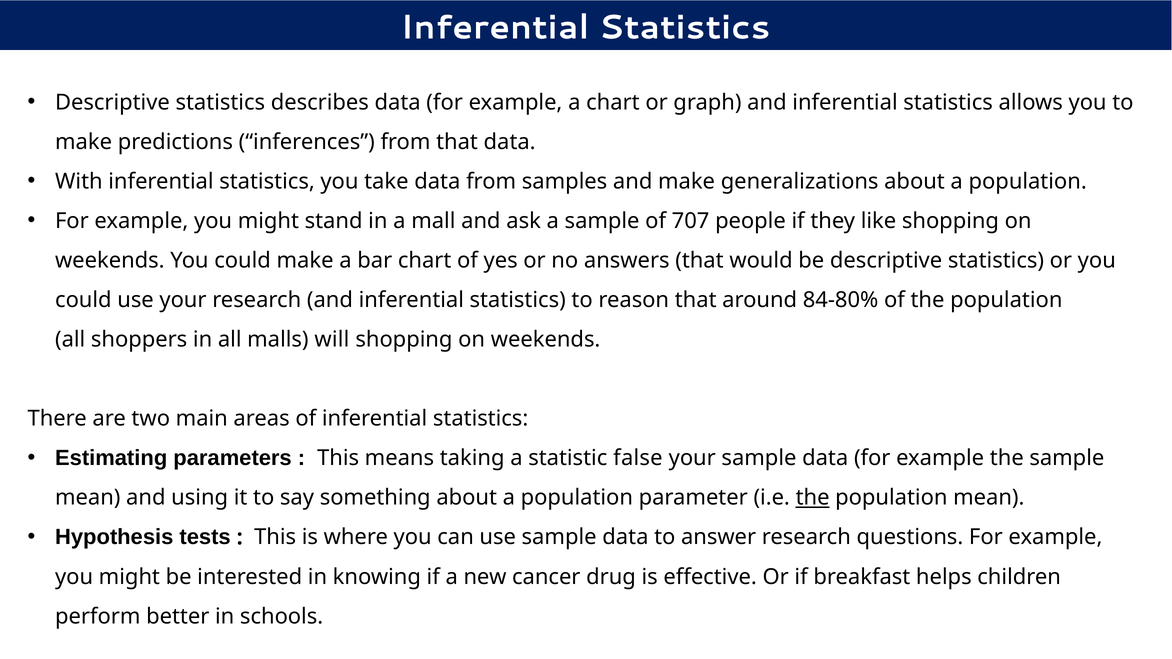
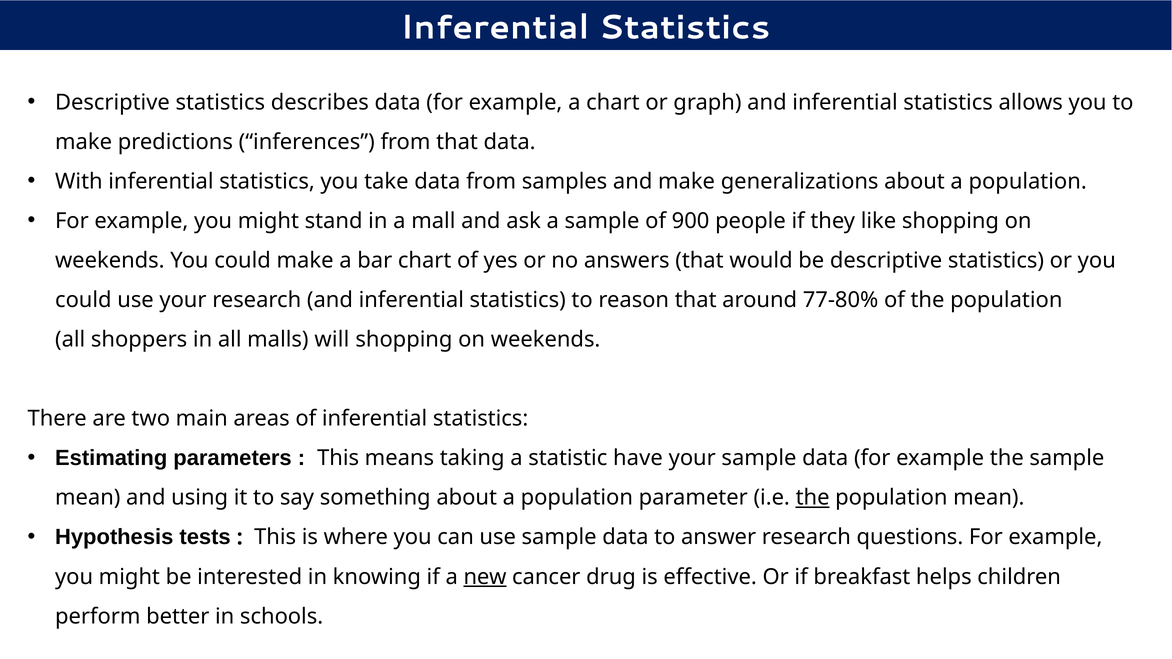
707: 707 -> 900
84-80%: 84-80% -> 77-80%
false: false -> have
new underline: none -> present
